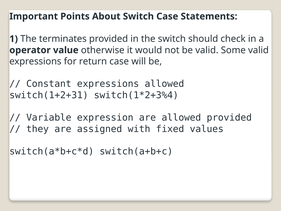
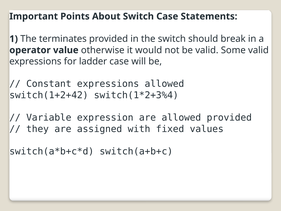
check: check -> break
return: return -> ladder
switch(1+2+31: switch(1+2+31 -> switch(1+2+42
